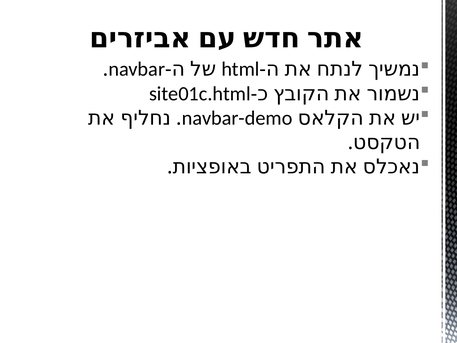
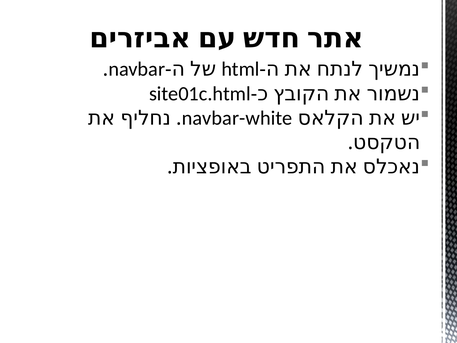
navbar-demo: navbar-demo -> navbar-white
